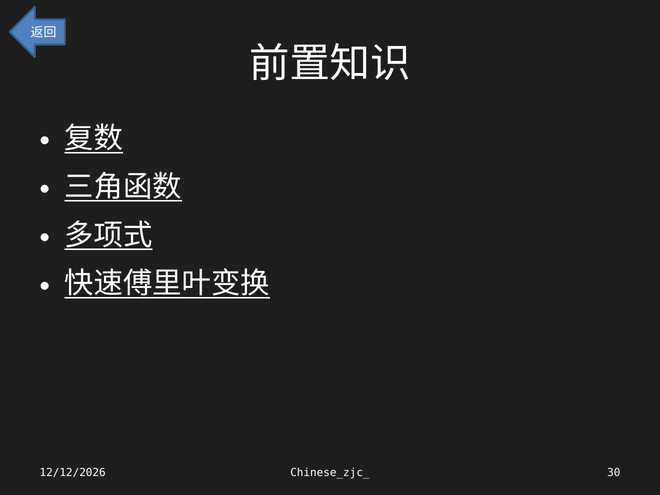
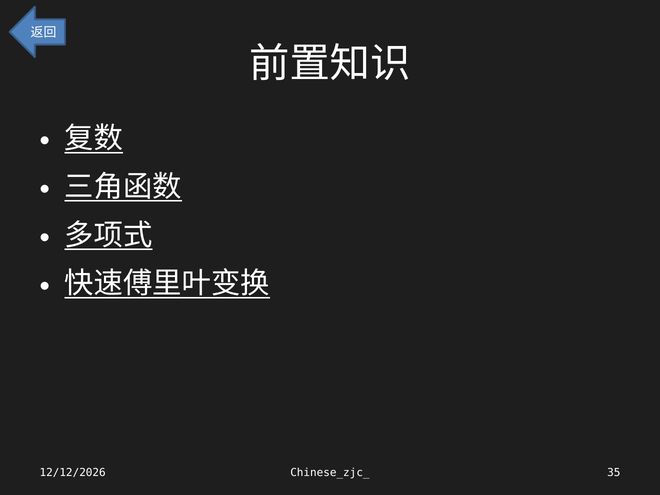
30: 30 -> 35
